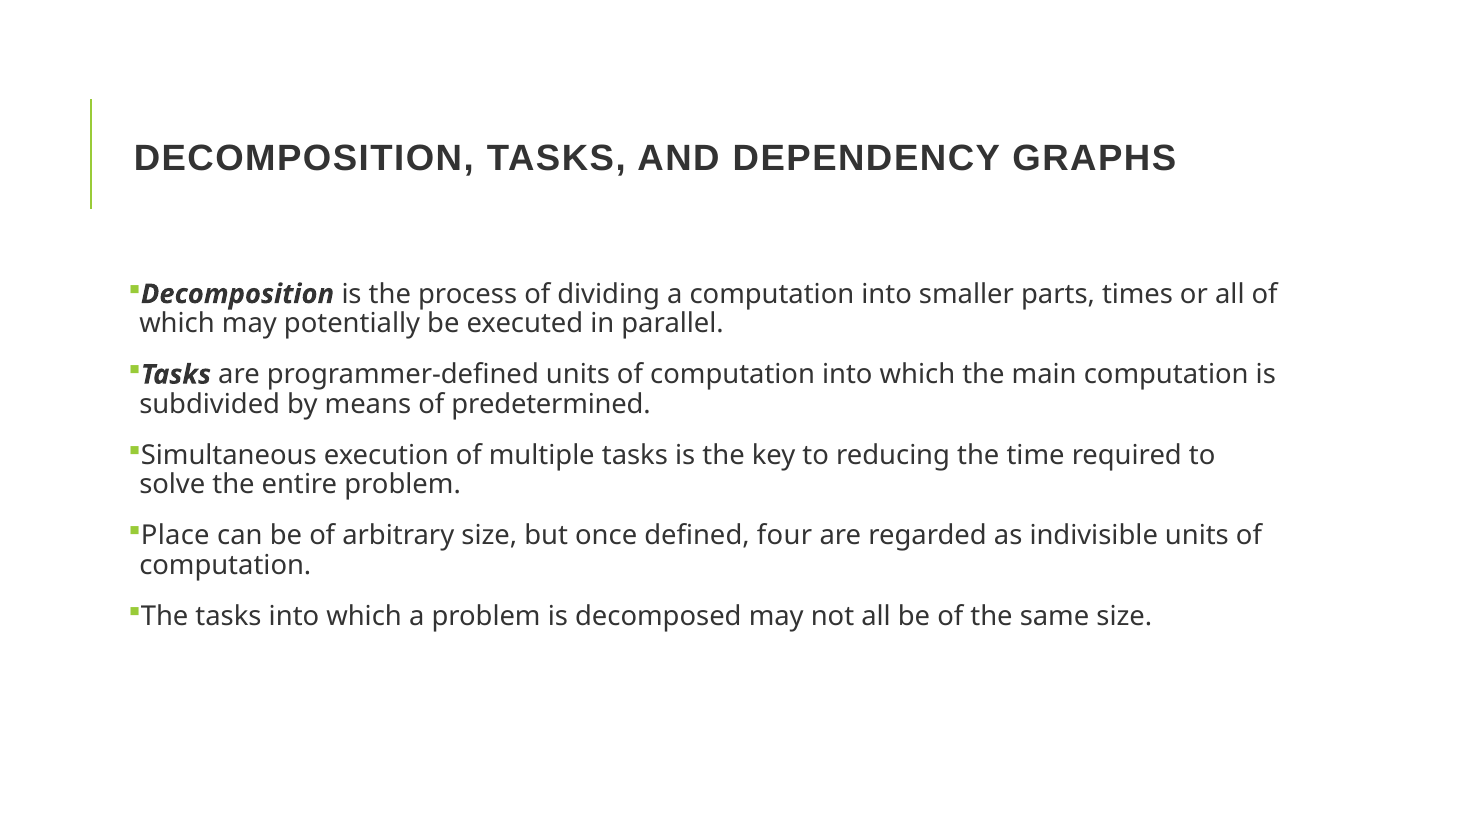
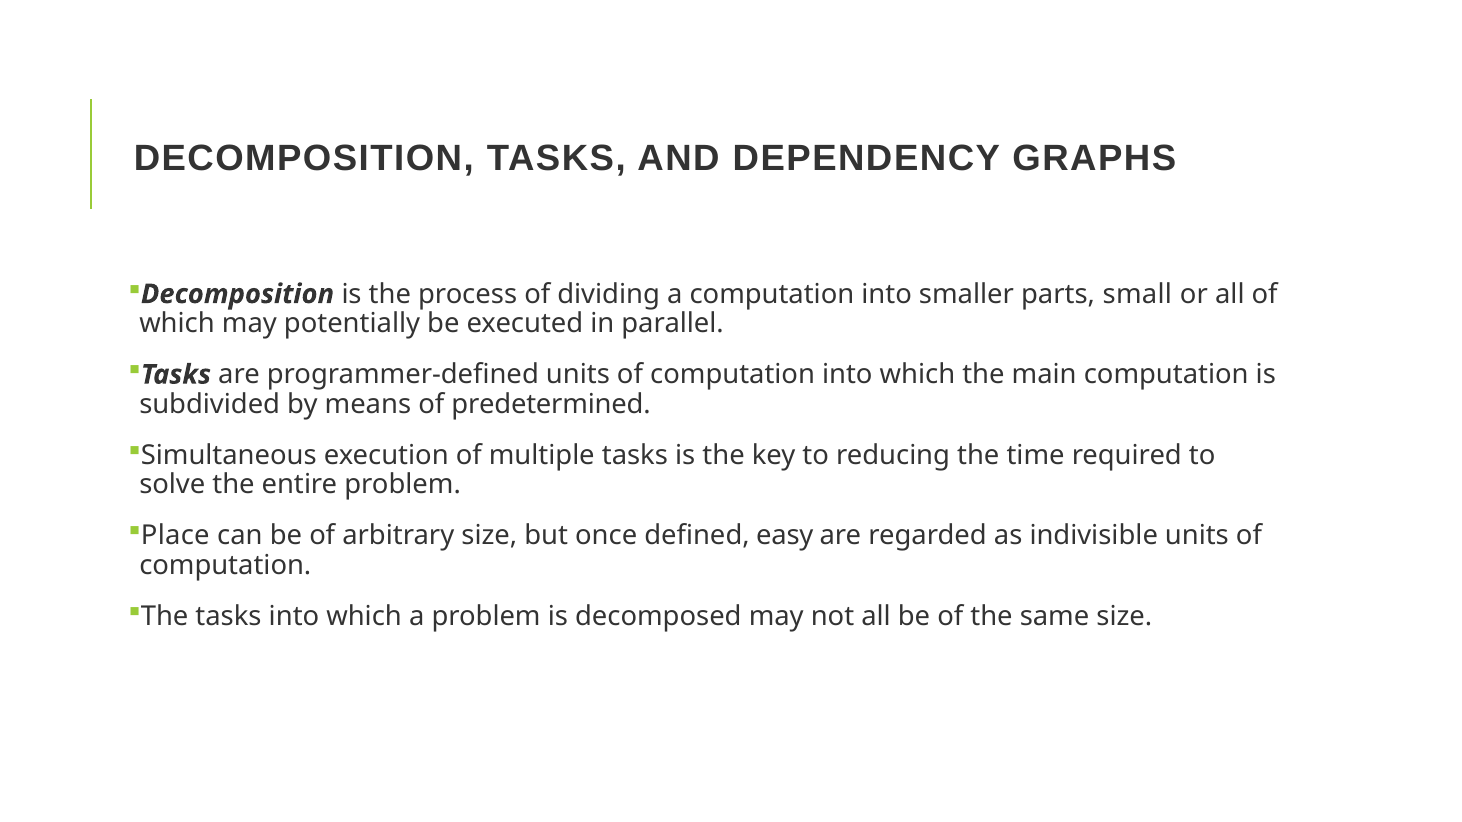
times: times -> small
four: four -> easy
